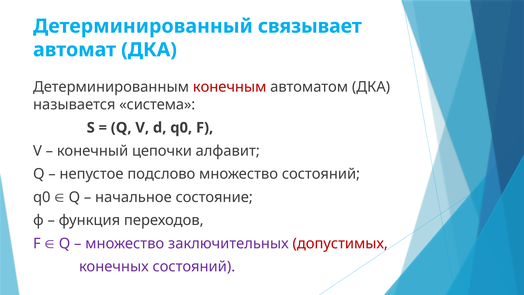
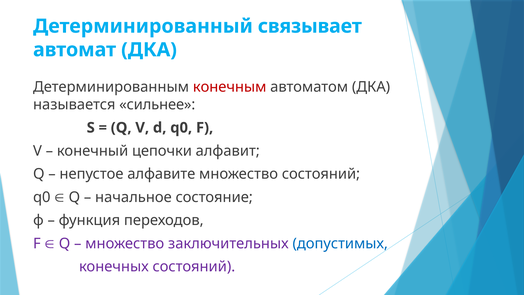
система: система -> сильнее
подслово: подслово -> алфавите
допустимых colour: red -> blue
